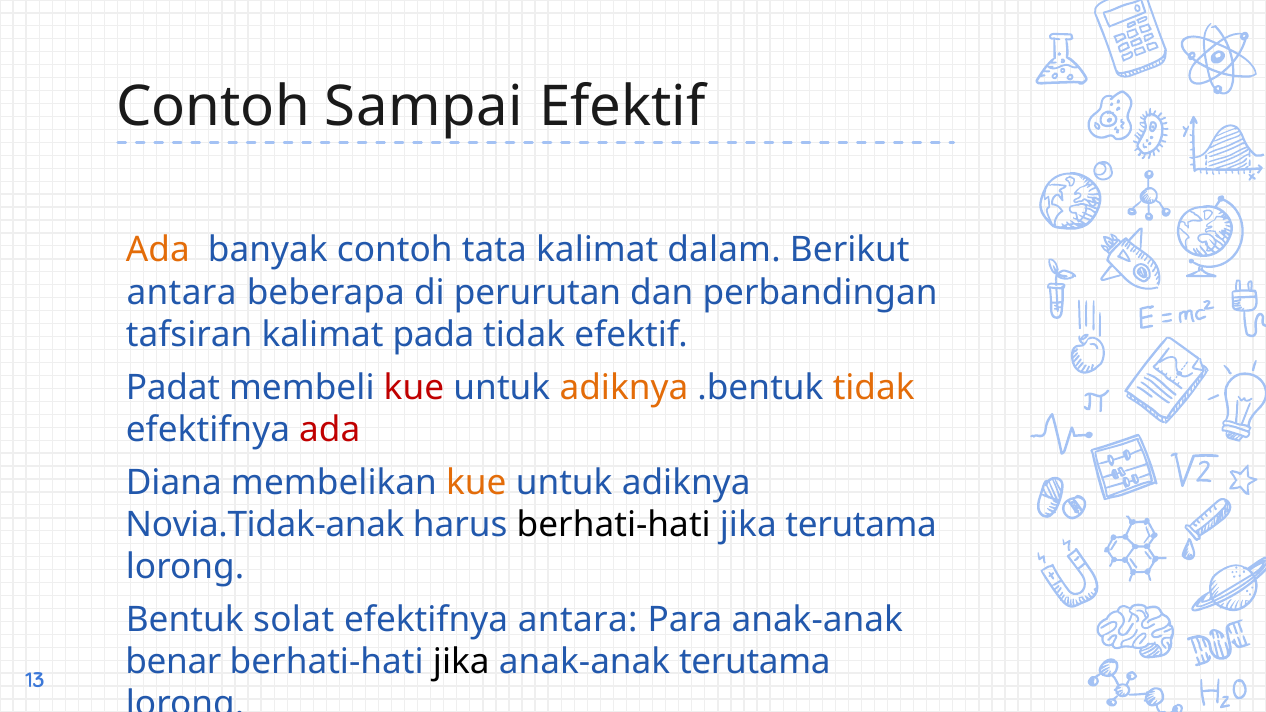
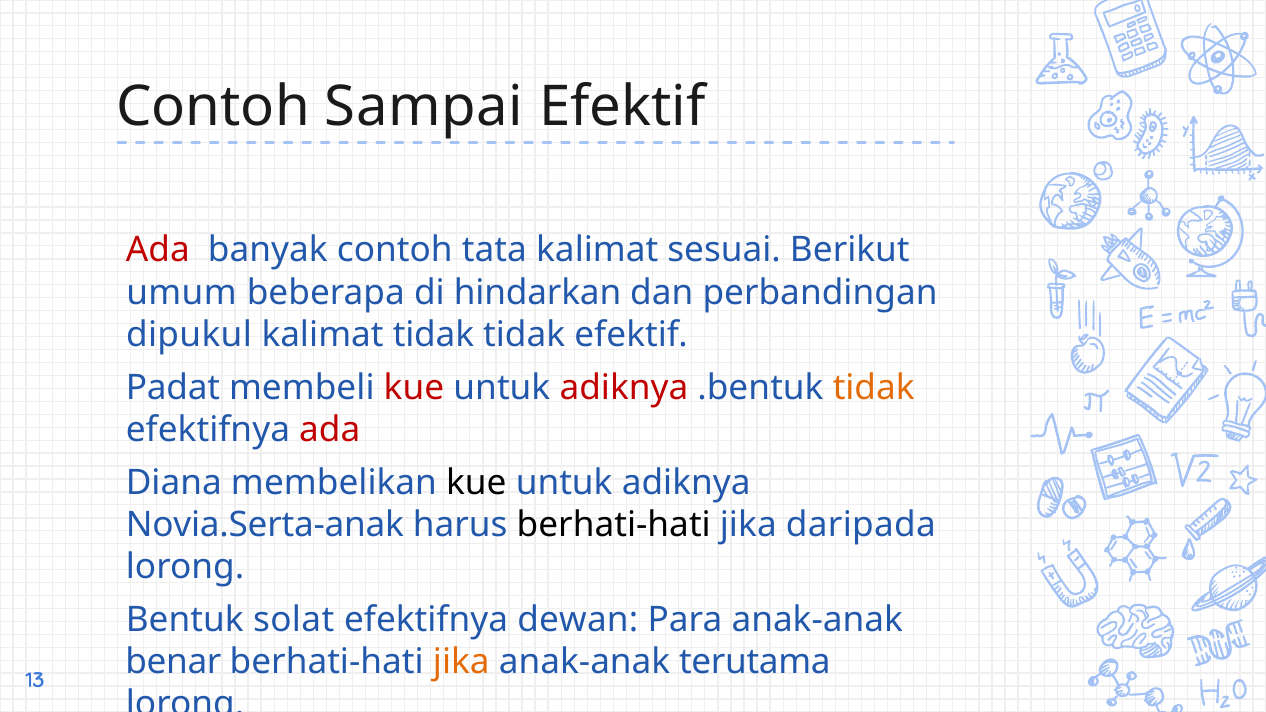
Ada at (158, 250) colour: orange -> red
dalam: dalam -> sesuai
antara at (182, 293): antara -> umum
perurutan: perurutan -> hindarkan
tafsiran: tafsiran -> dipukul
kalimat pada: pada -> tidak
adiknya at (624, 388) colour: orange -> red
kue at (476, 483) colour: orange -> black
Novia.Tidak-anak: Novia.Tidak-anak -> Novia.Serta-anak
jika terutama: terutama -> daripada
efektifnya antara: antara -> dewan
jika at (461, 662) colour: black -> orange
